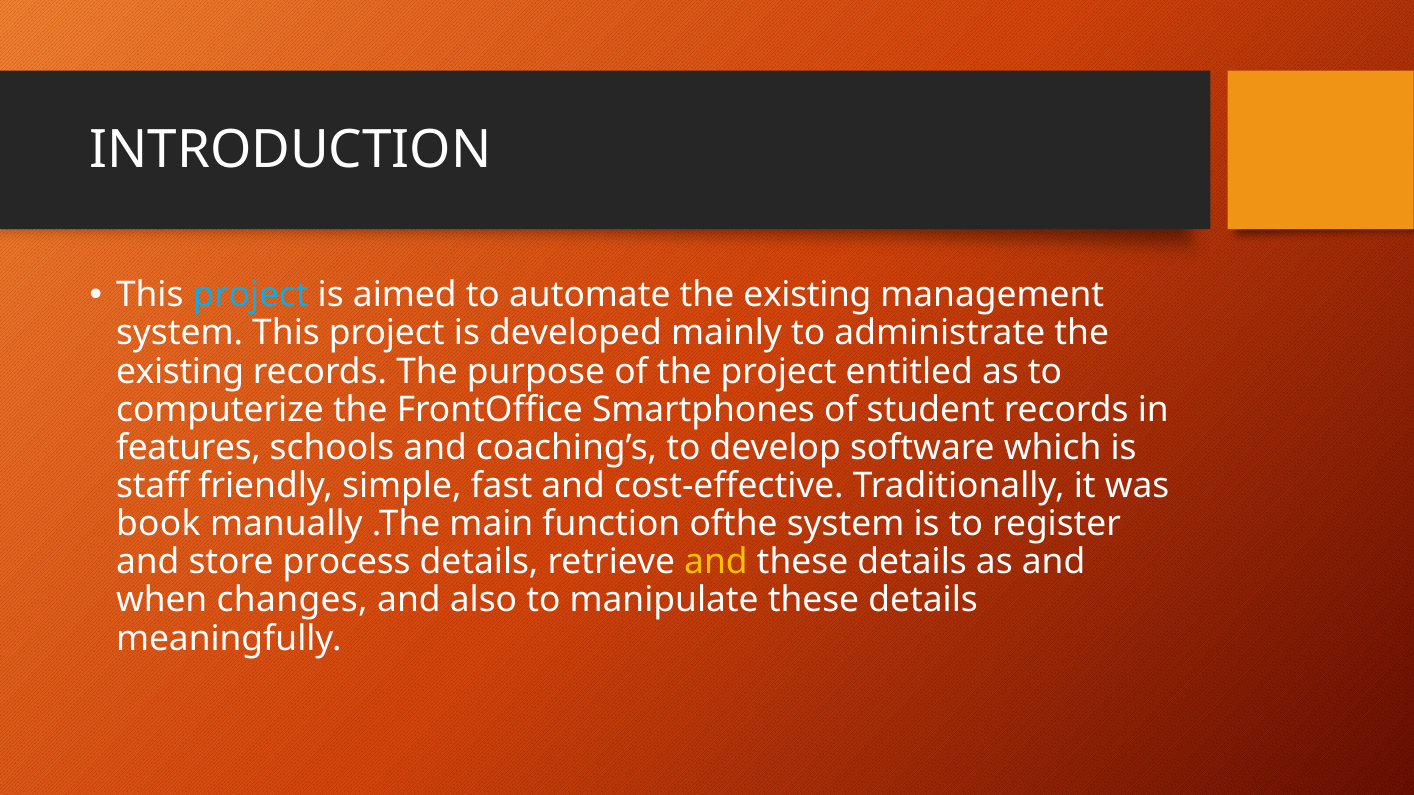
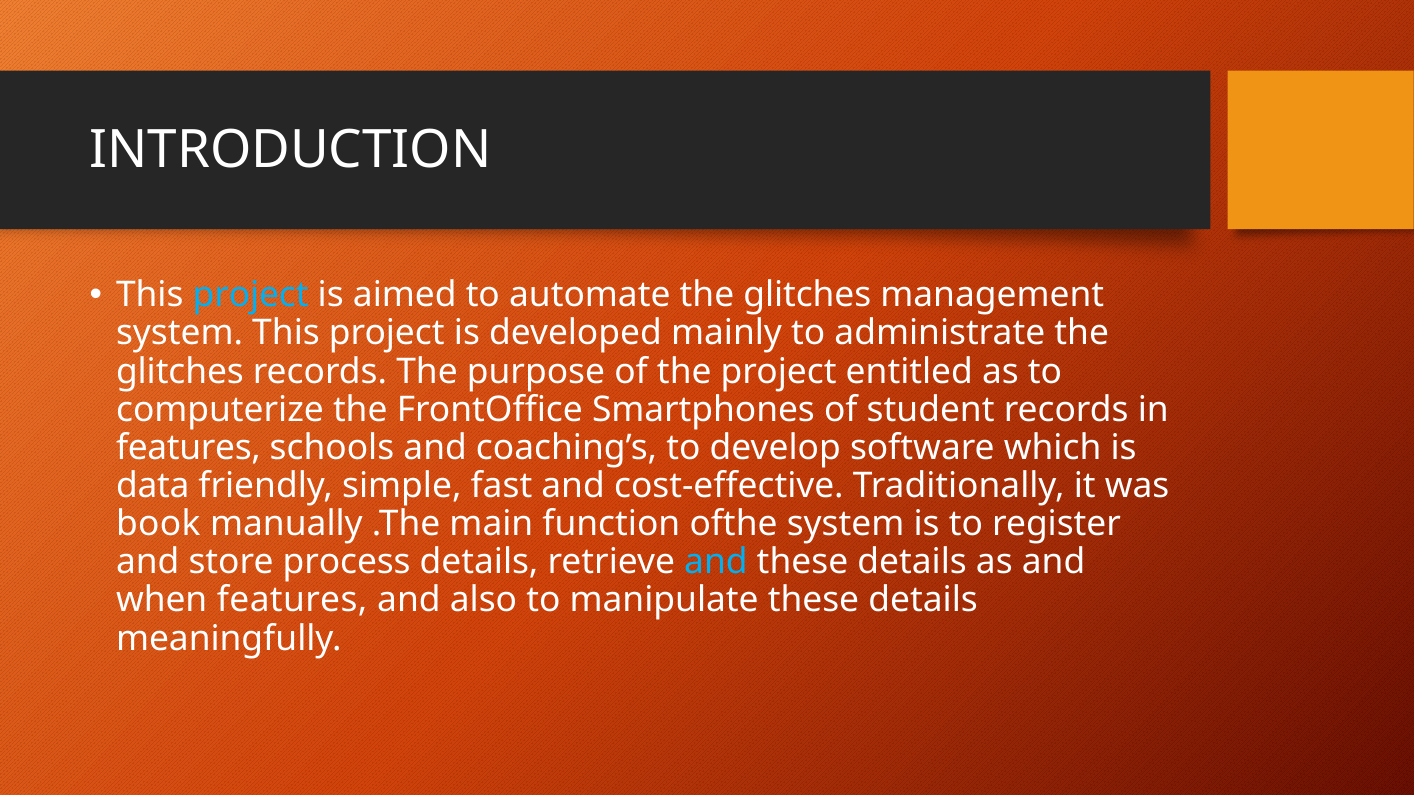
automate the existing: existing -> glitches
existing at (180, 372): existing -> glitches
staff: staff -> data
and at (716, 562) colour: yellow -> light blue
when changes: changes -> features
